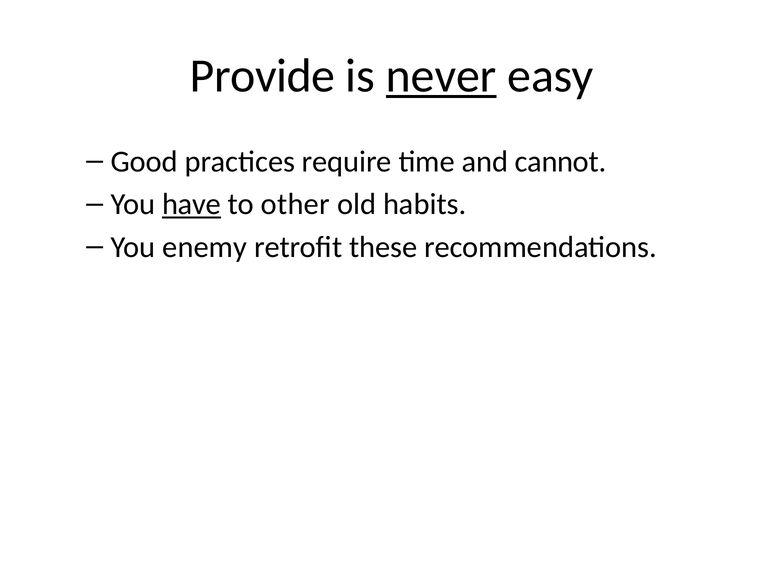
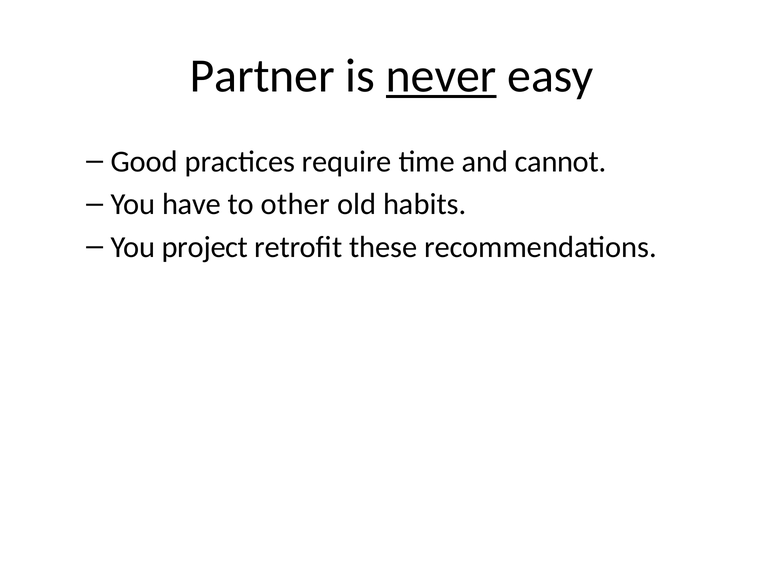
Provide: Provide -> Partner
have underline: present -> none
enemy: enemy -> project
